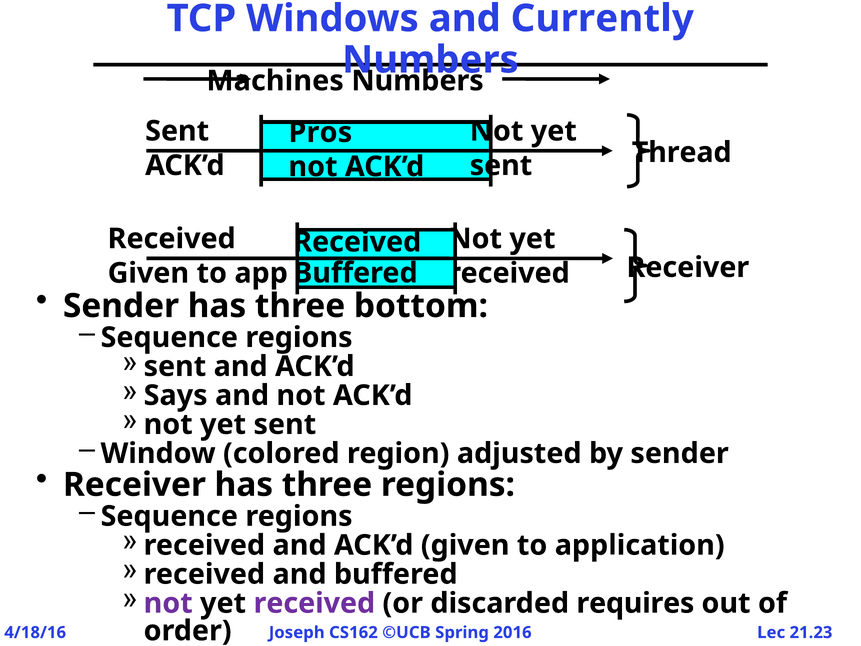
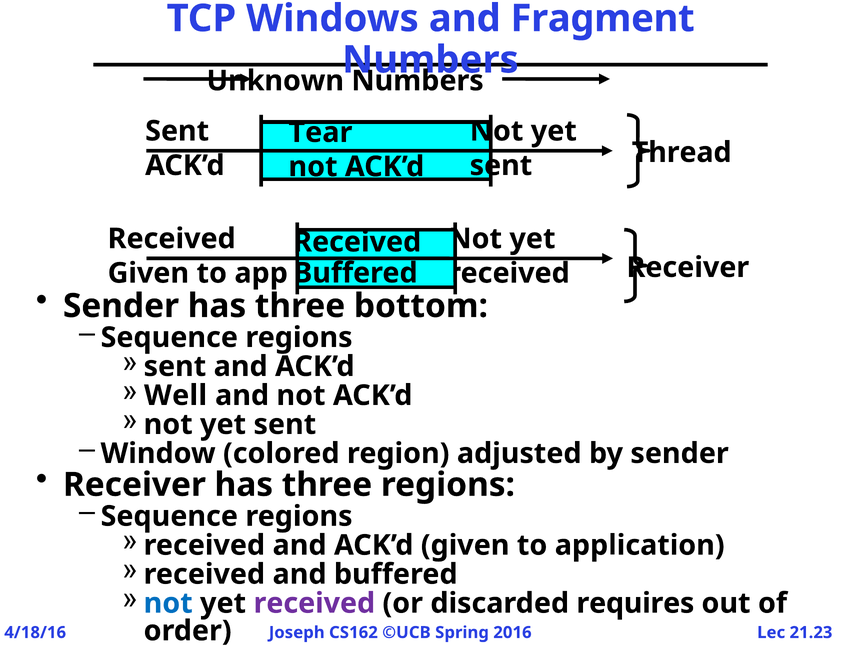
Currently: Currently -> Fragment
Machines: Machines -> Unknown
Pros: Pros -> Tear
Says: Says -> Well
not at (168, 603) colour: purple -> blue
